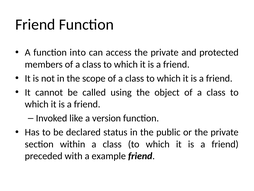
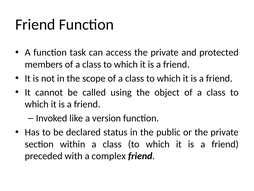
into: into -> task
example: example -> complex
